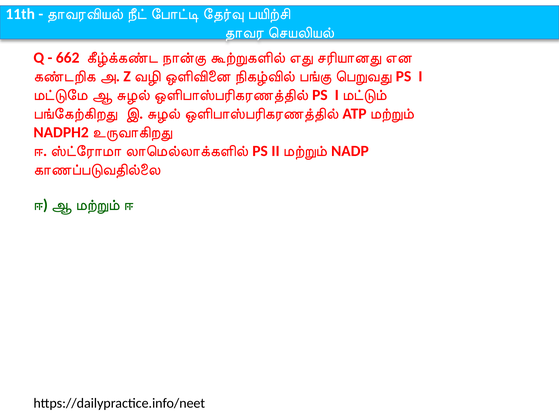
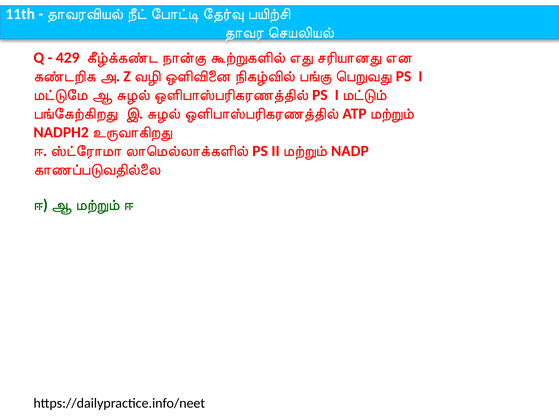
662: 662 -> 429
